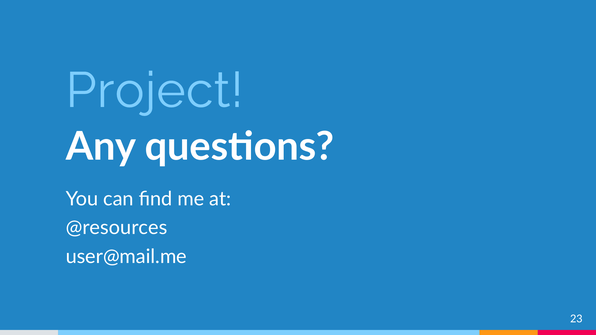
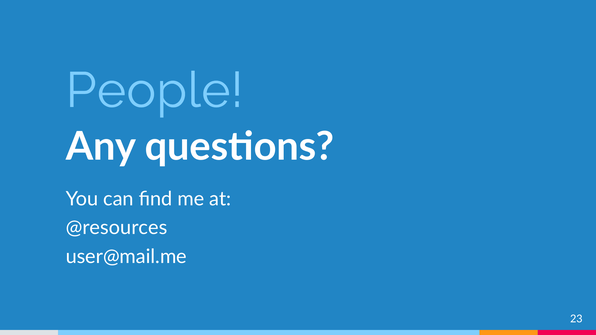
Project: Project -> People
